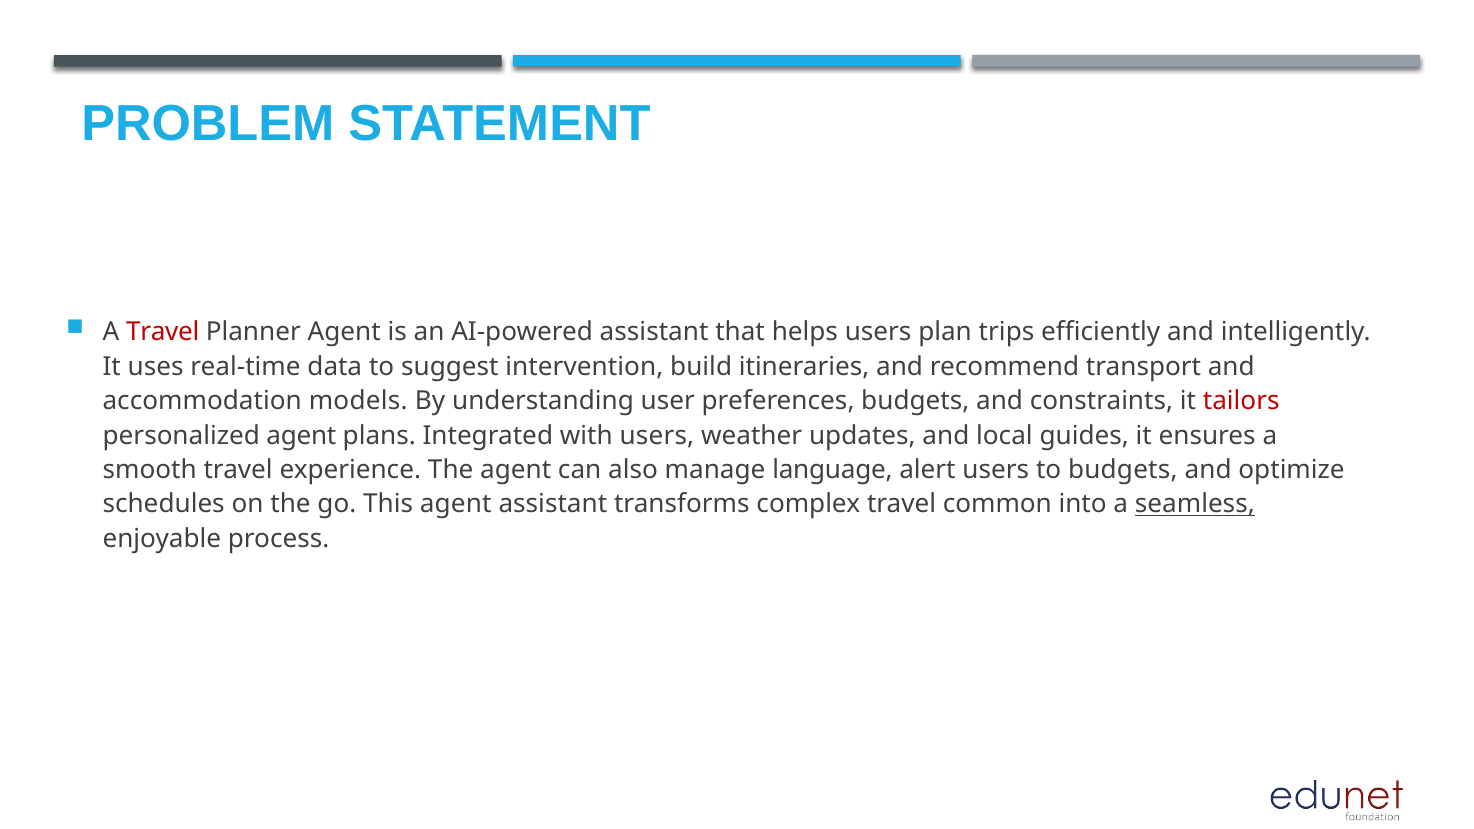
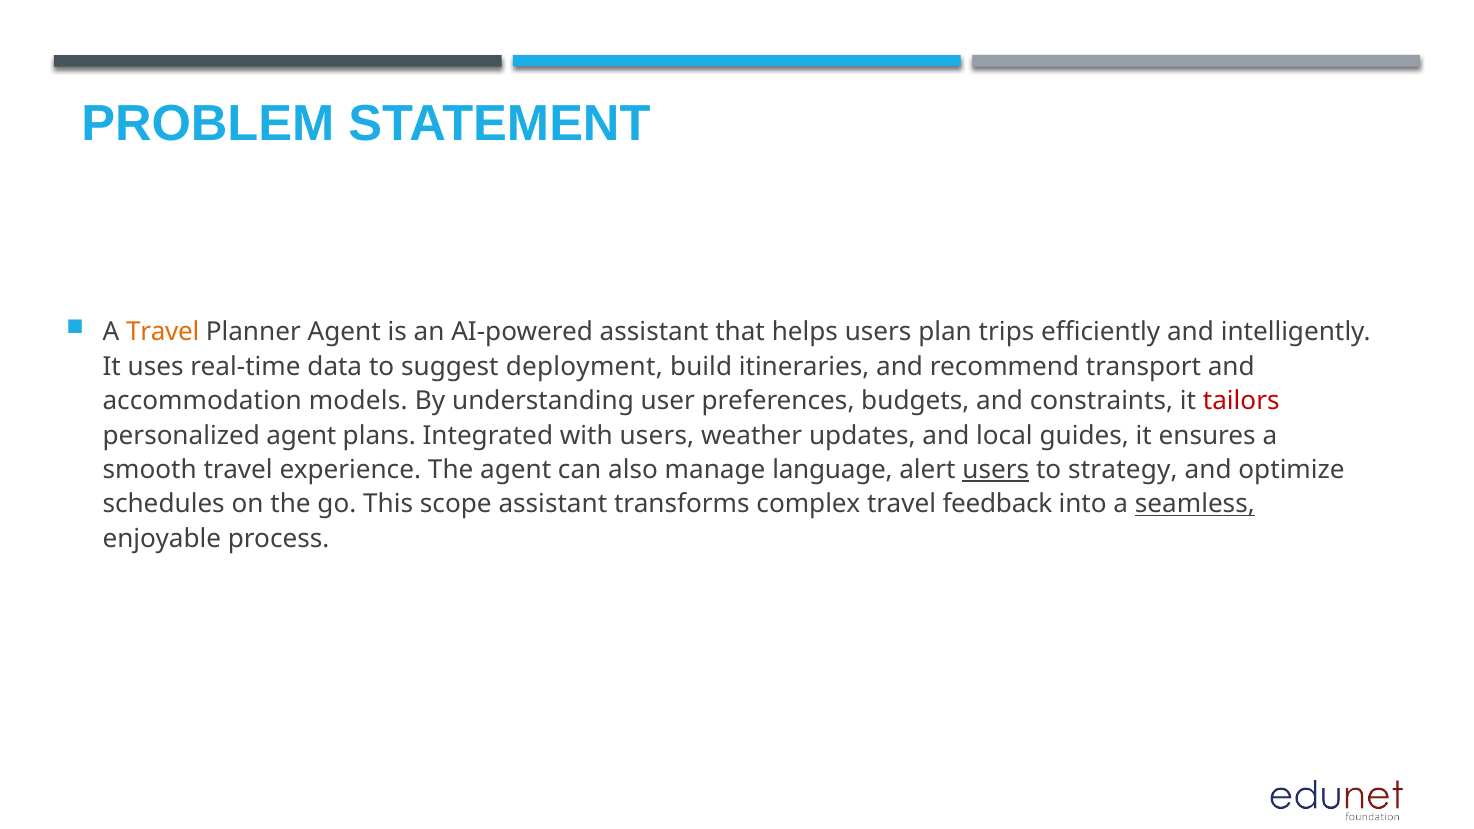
Travel at (163, 332) colour: red -> orange
intervention: intervention -> deployment
users at (996, 470) underline: none -> present
to budgets: budgets -> strategy
This agent: agent -> scope
common: common -> feedback
